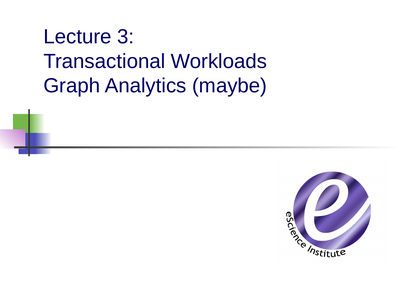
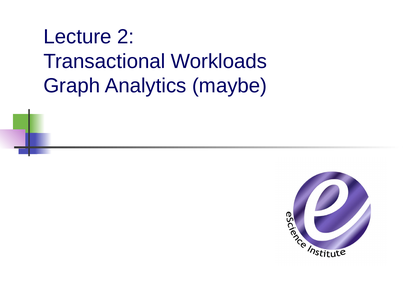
3: 3 -> 2
